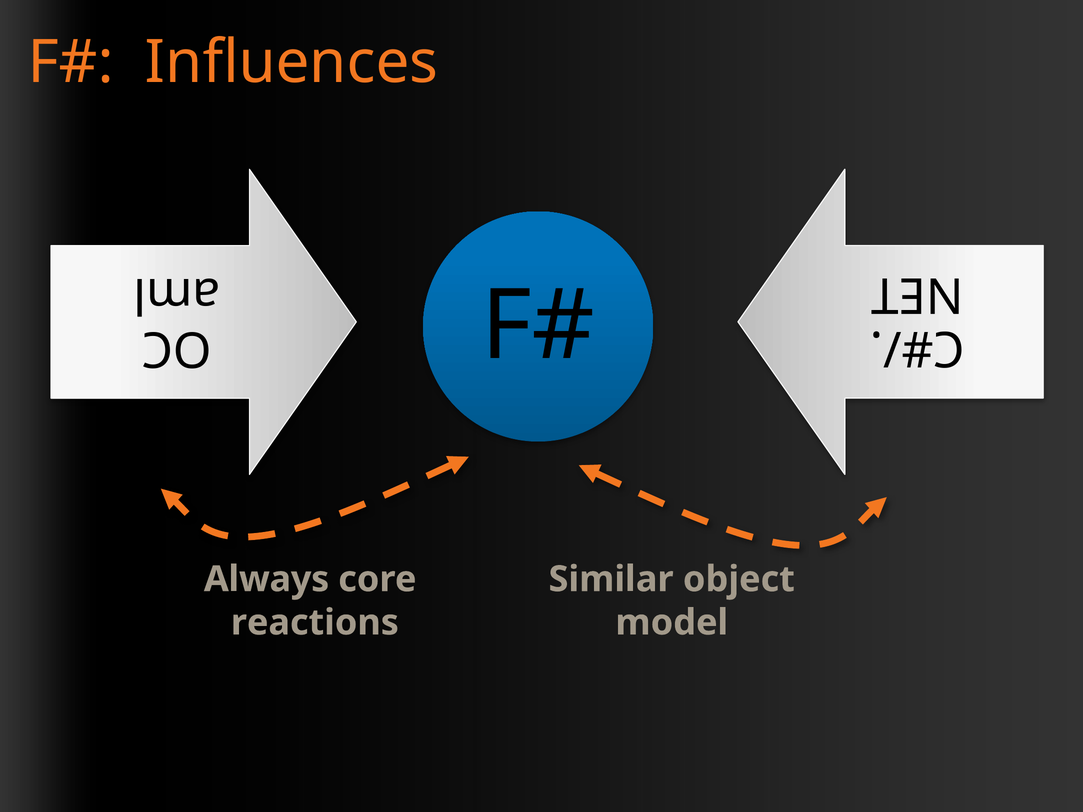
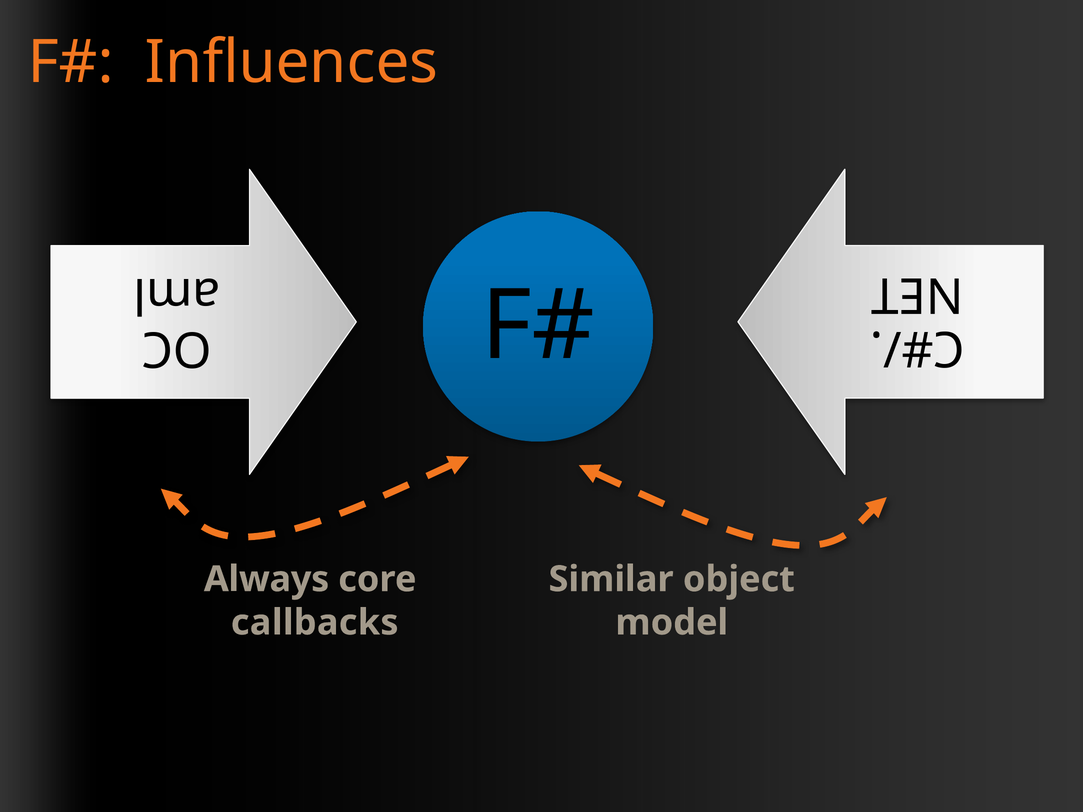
reactions: reactions -> callbacks
